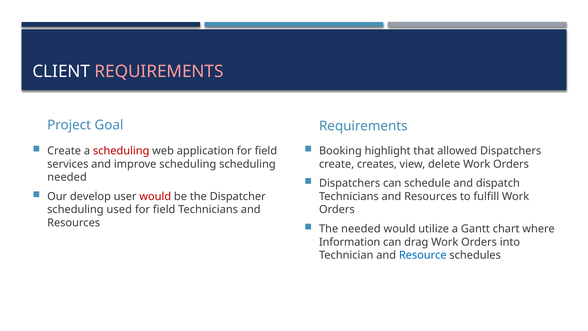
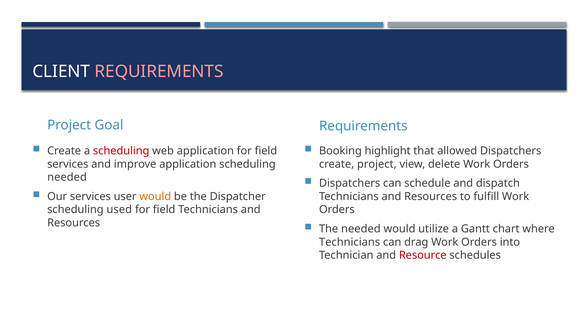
improve scheduling: scheduling -> application
create creates: creates -> project
Our develop: develop -> services
would at (155, 196) colour: red -> orange
Information at (350, 242): Information -> Technicians
Resource colour: blue -> red
